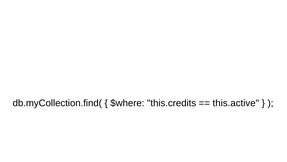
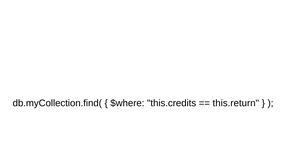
this.active: this.active -> this.return
